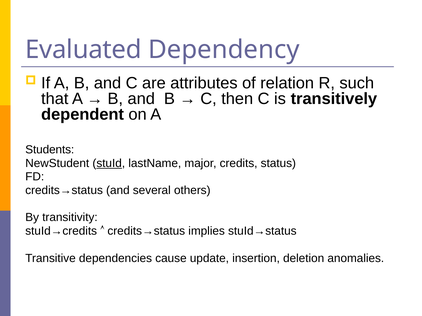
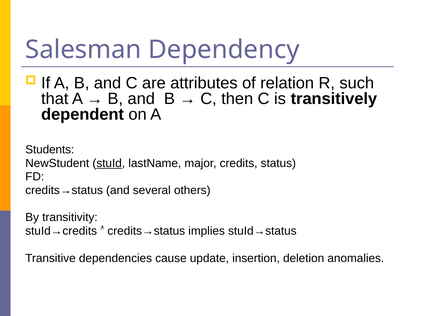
Evaluated: Evaluated -> Salesman
